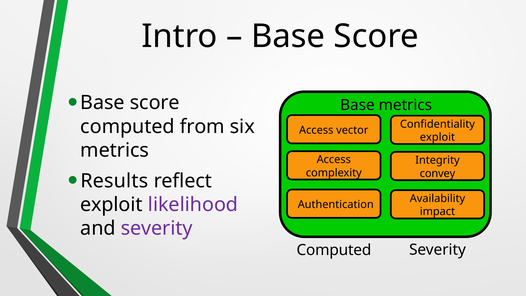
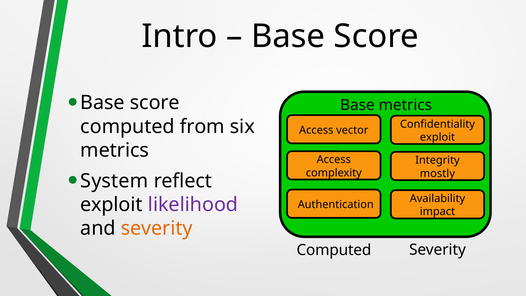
Results: Results -> System
convey: convey -> mostly
severity at (157, 228) colour: purple -> orange
